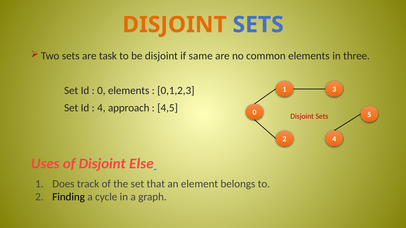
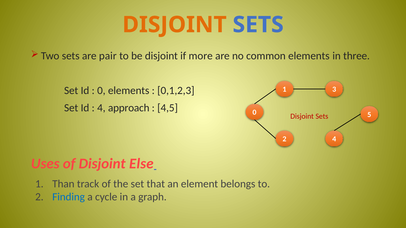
task: task -> pair
same: same -> more
Does: Does -> Than
Finding colour: black -> blue
